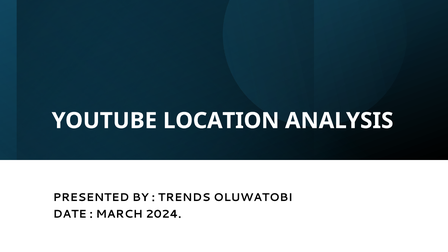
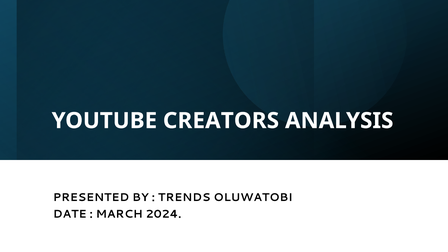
LOCATION: LOCATION -> CREATORS
